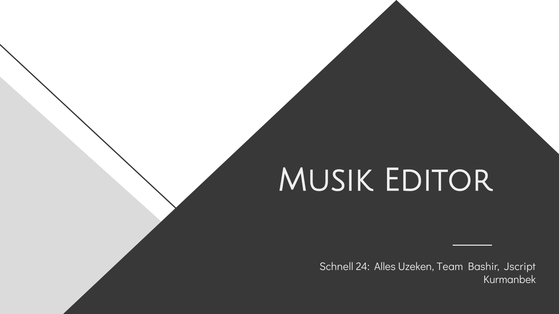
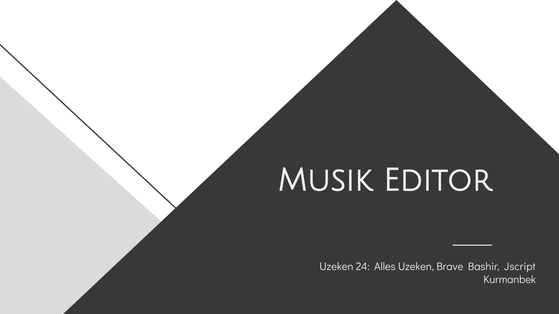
Schnell at (336, 267): Schnell -> Uzeken
Team: Team -> Brave
